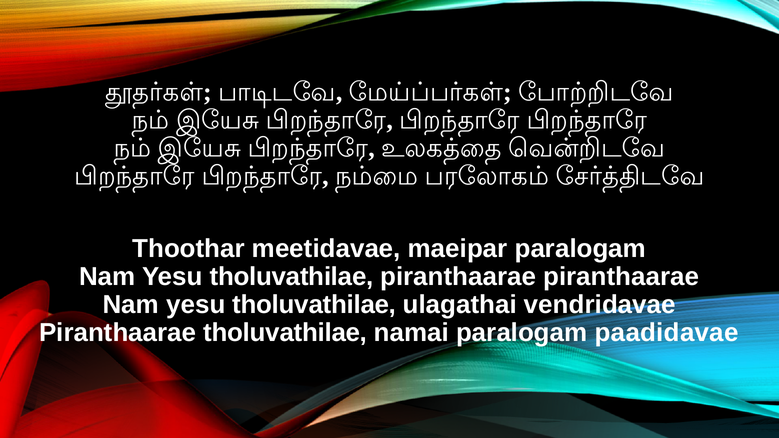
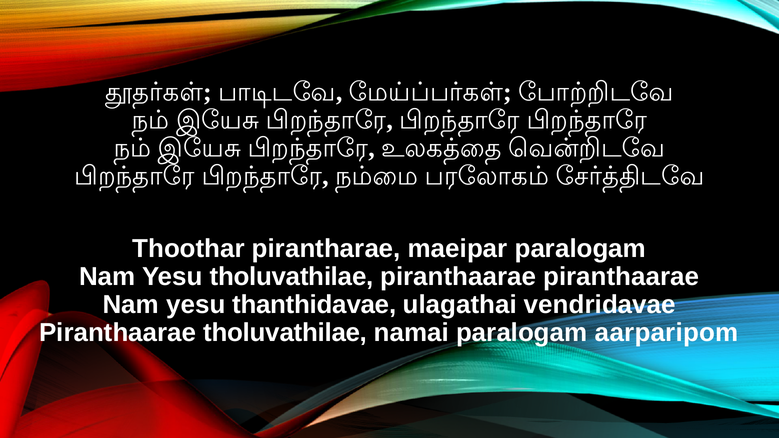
meetidavae: meetidavae -> pirantharae
tholuvathilae at (314, 305): tholuvathilae -> thanthidavae
paadidavae: paadidavae -> aarparipom
